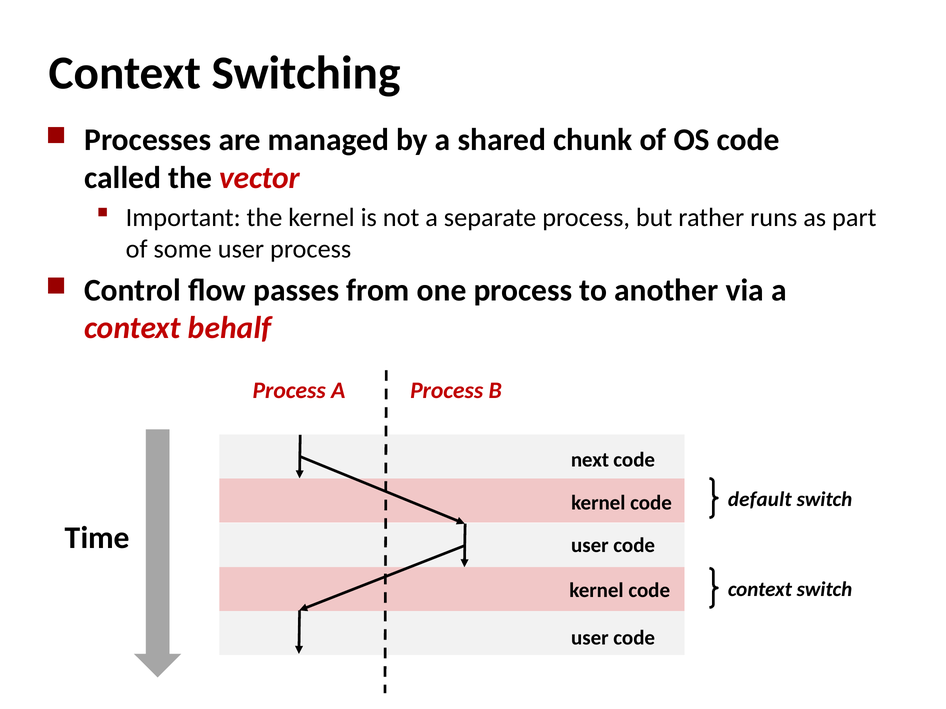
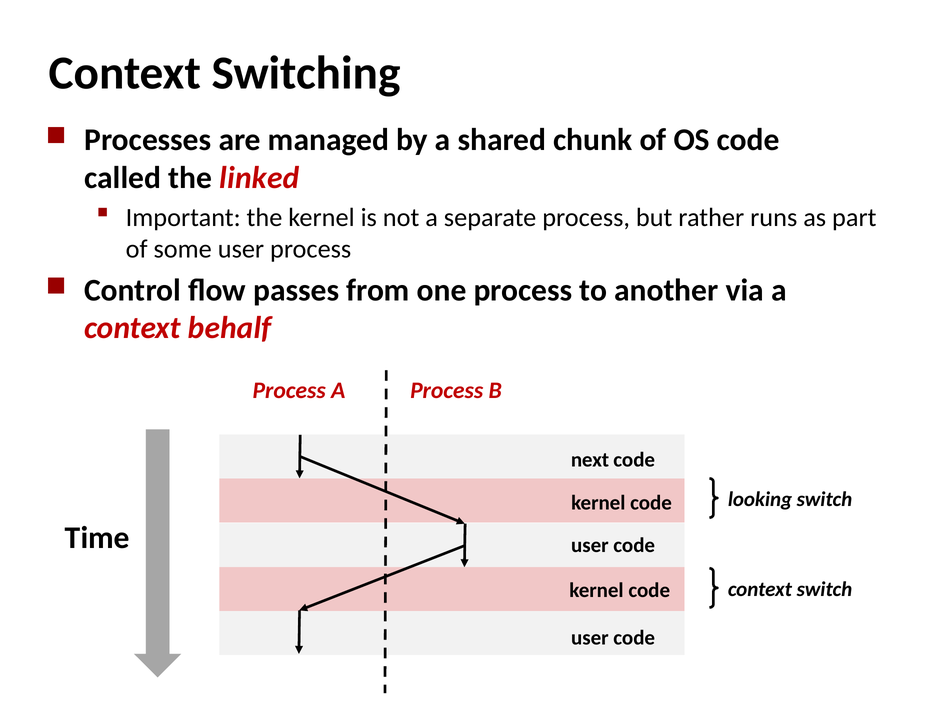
vector: vector -> linked
default: default -> looking
